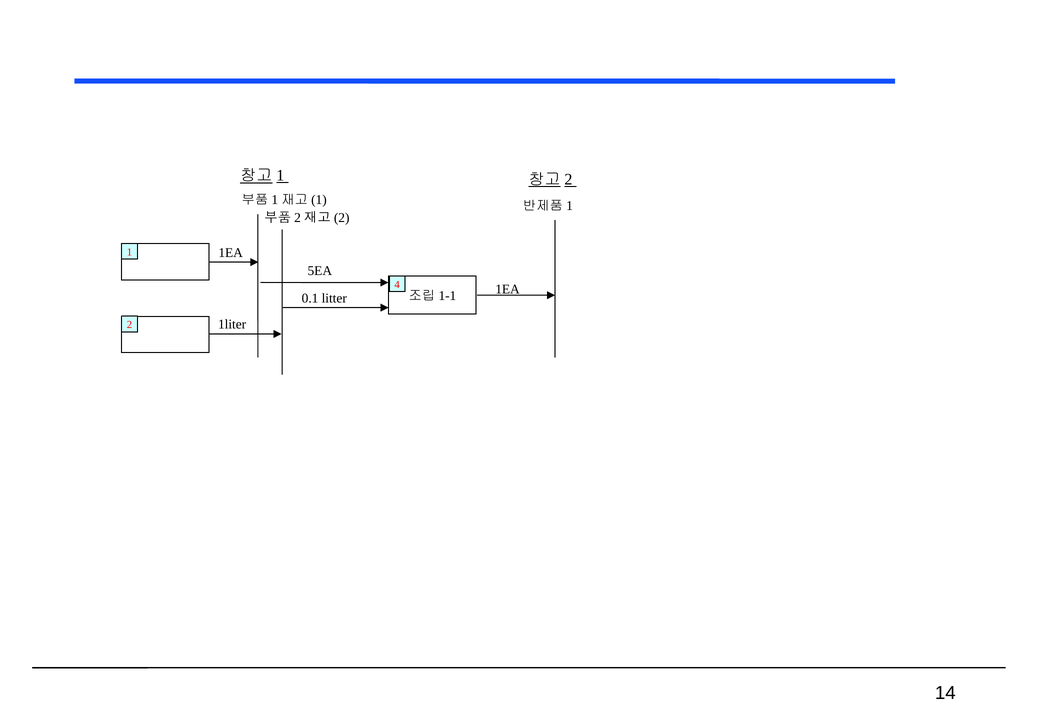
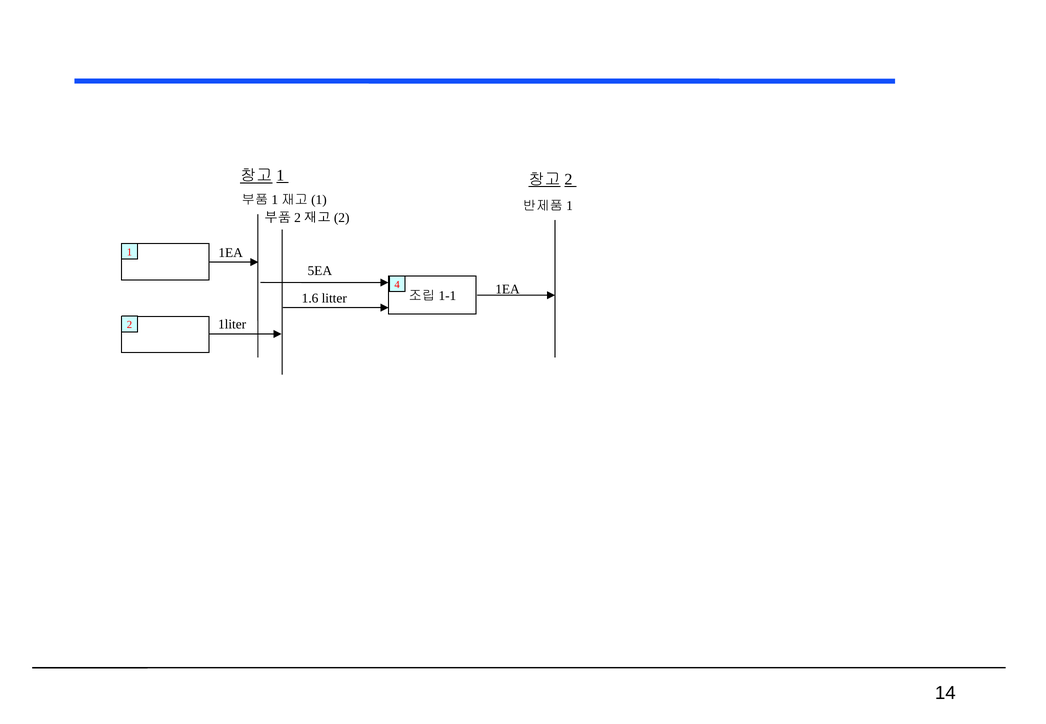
0.1: 0.1 -> 1.6
